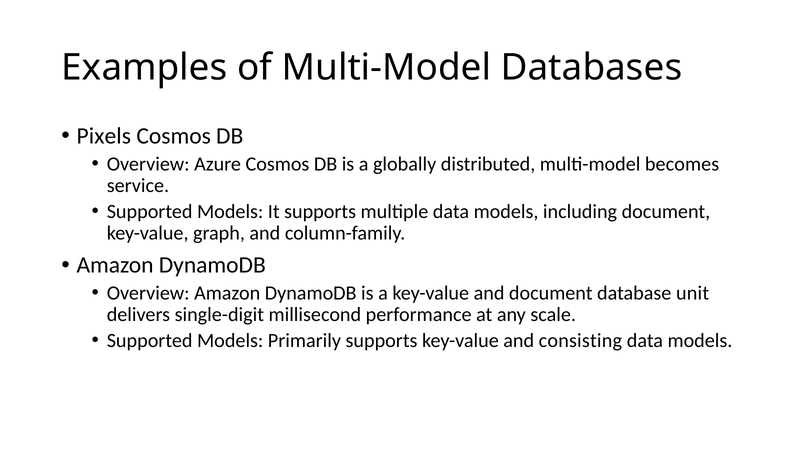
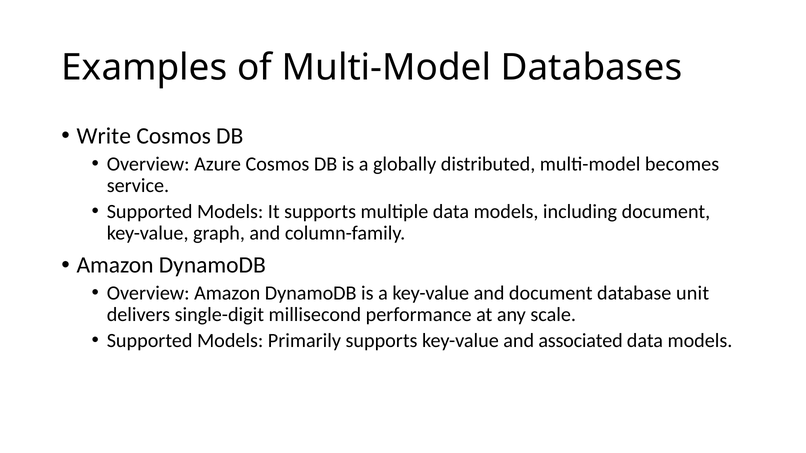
Pixels: Pixels -> Write
consisting: consisting -> associated
